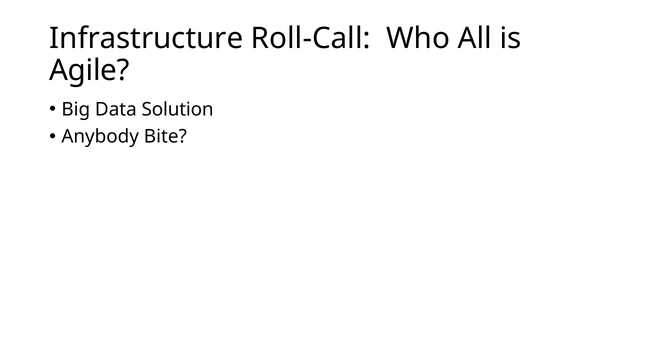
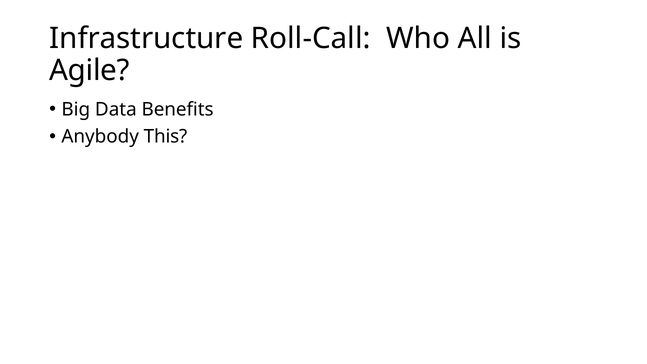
Solution: Solution -> Benefits
Bite: Bite -> This
